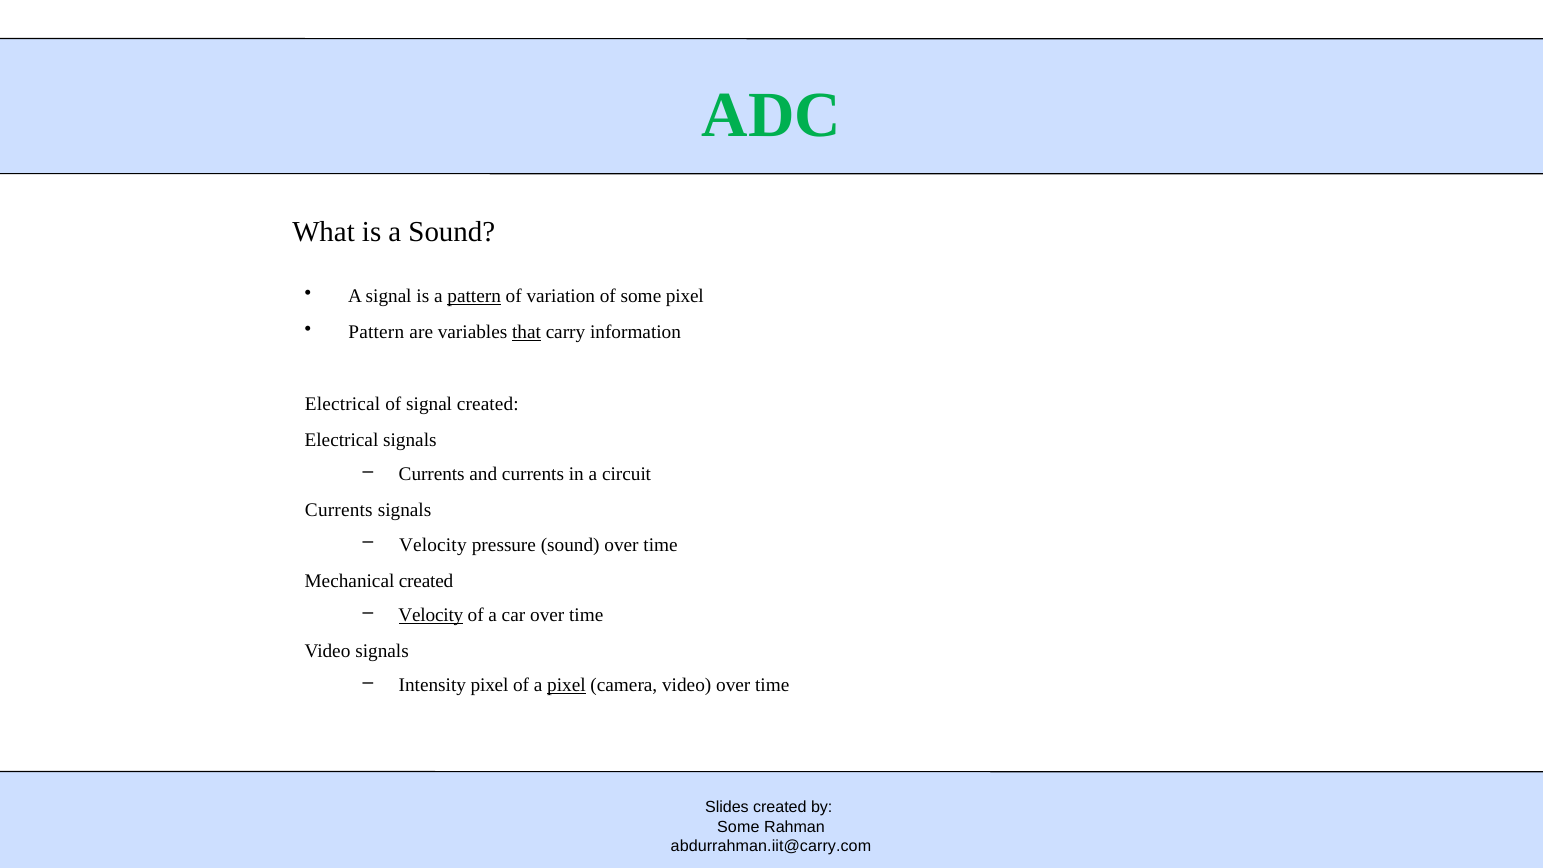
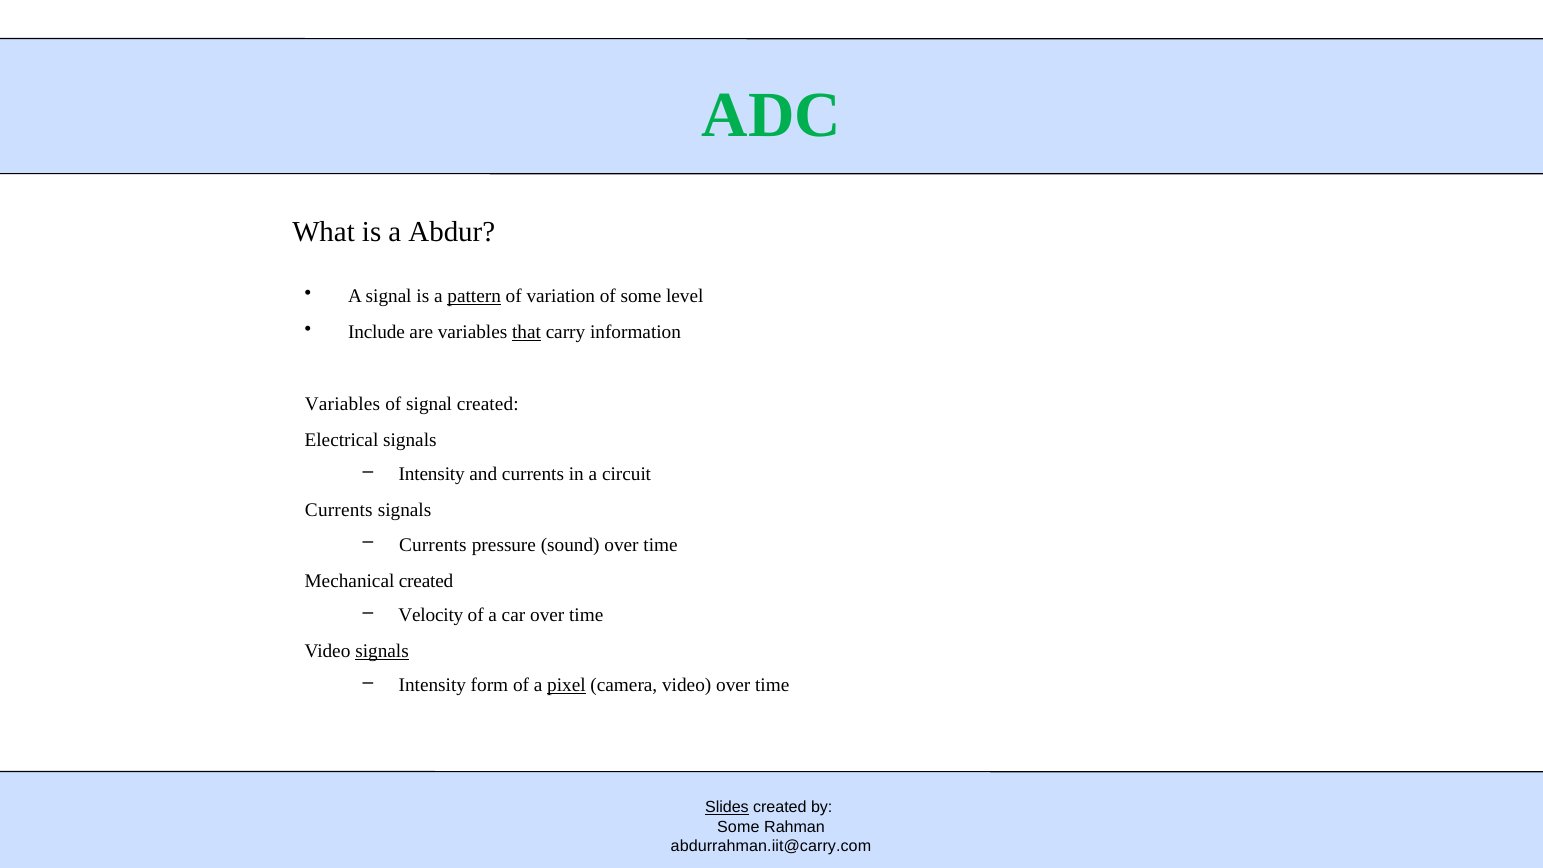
a Sound: Sound -> Abdur
some pixel: pixel -> level
Pattern at (376, 332): Pattern -> Include
Electrical at (343, 404): Electrical -> Variables
Currents at (432, 474): Currents -> Intensity
Velocity at (433, 545): Velocity -> Currents
Velocity at (431, 615) underline: present -> none
signals at (382, 651) underline: none -> present
Intensity pixel: pixel -> form
Slides underline: none -> present
